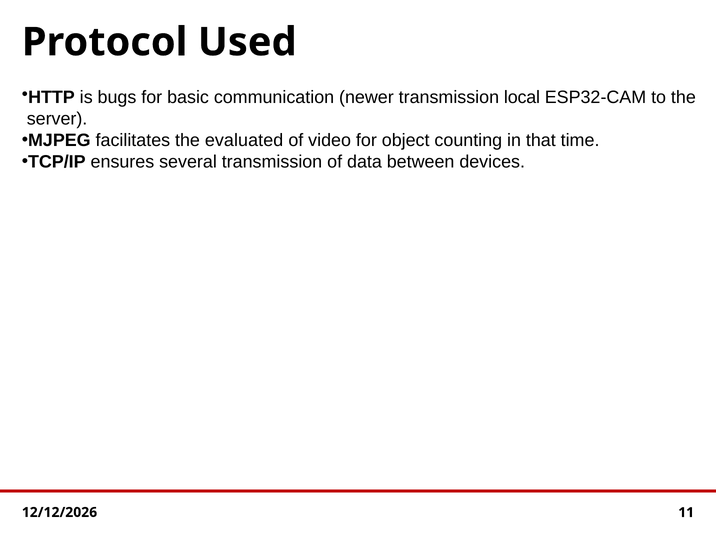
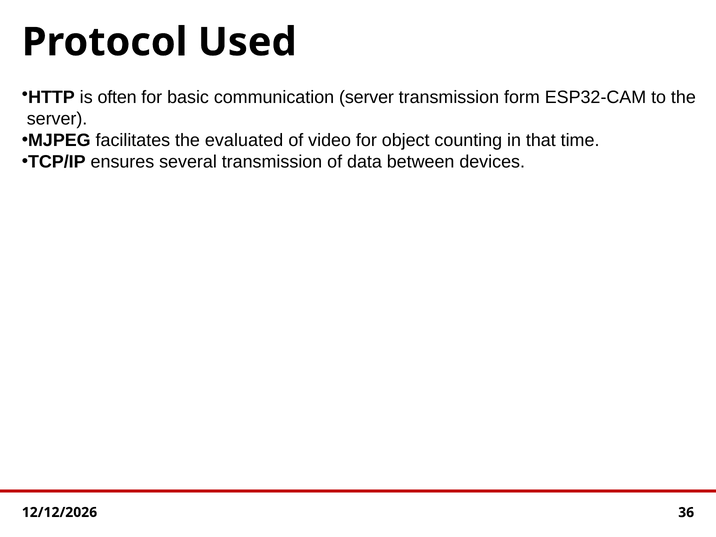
bugs: bugs -> often
communication newer: newer -> server
local: local -> form
11: 11 -> 36
